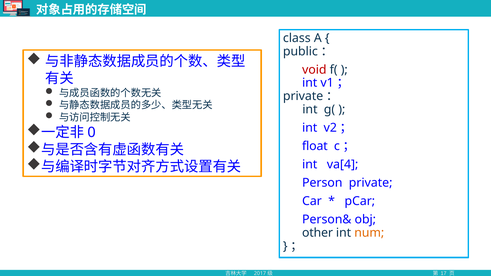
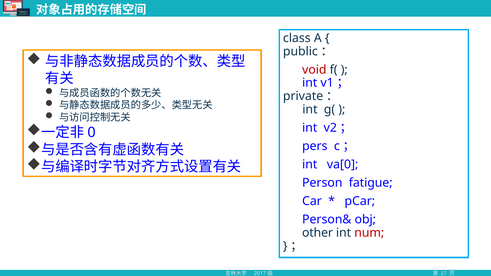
float: float -> pers
va[4: va[4 -> va[0
Person private: private -> fatigue
num colour: orange -> red
